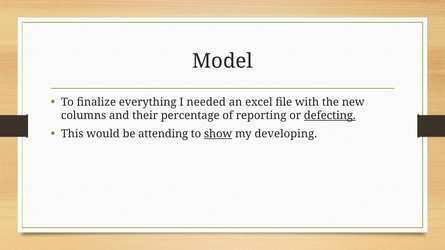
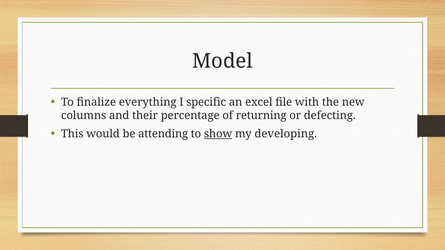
needed: needed -> specific
reporting: reporting -> returning
defecting underline: present -> none
